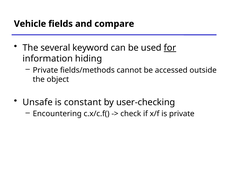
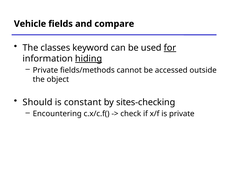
several: several -> classes
hiding underline: none -> present
Unsafe: Unsafe -> Should
user-checking: user-checking -> sites-checking
